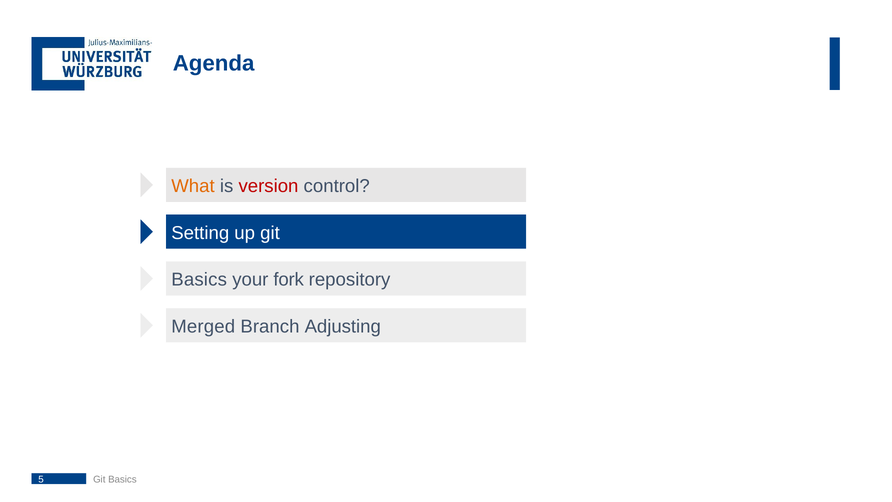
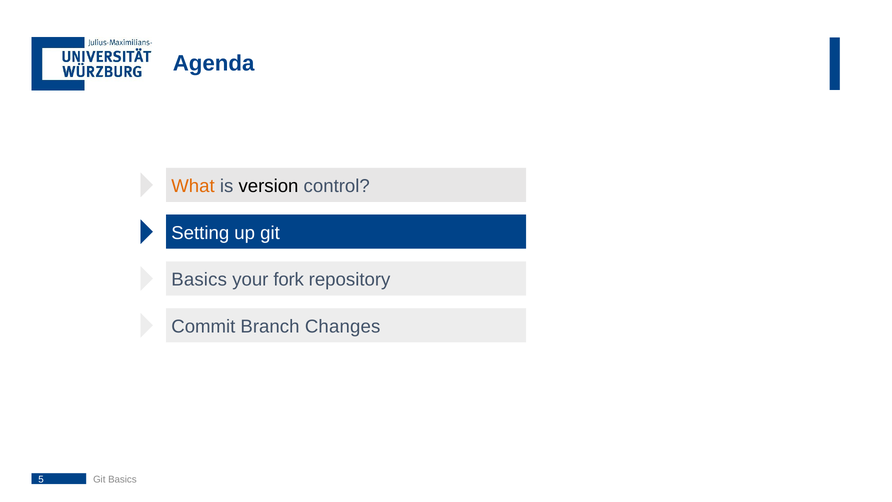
version colour: red -> black
Merged: Merged -> Commit
Adjusting: Adjusting -> Changes
